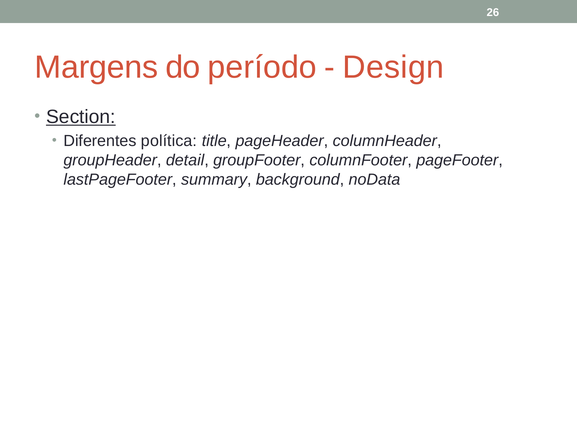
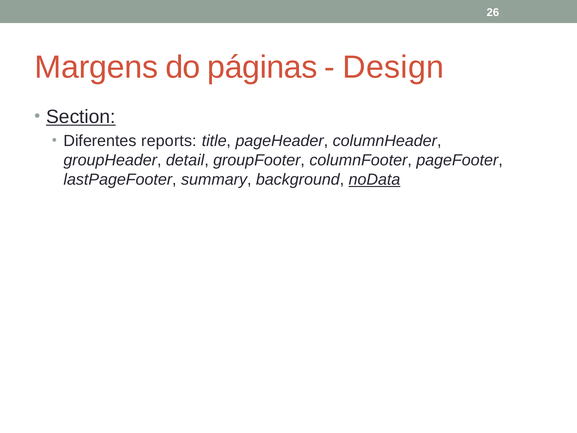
período: período -> páginas
política: política -> reports
noData underline: none -> present
